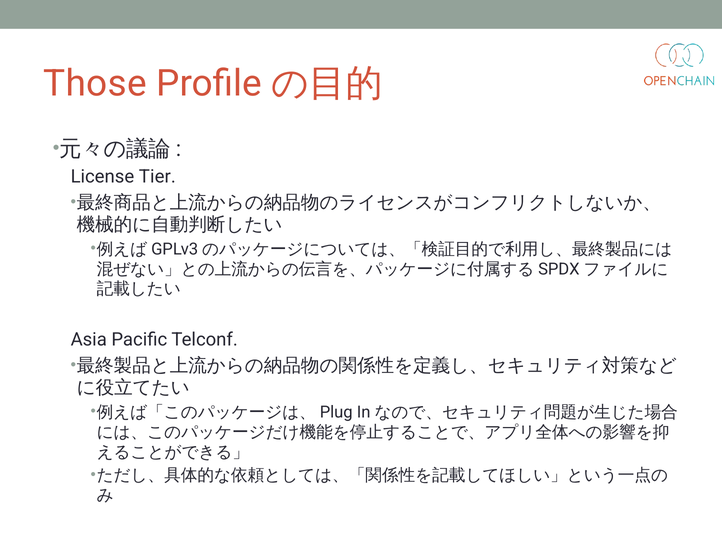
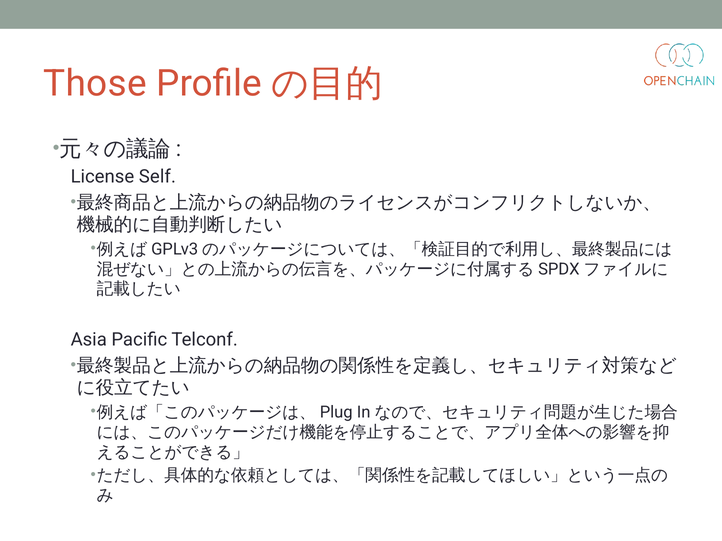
Tier: Tier -> Self
